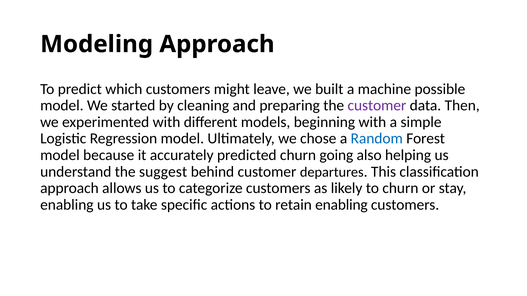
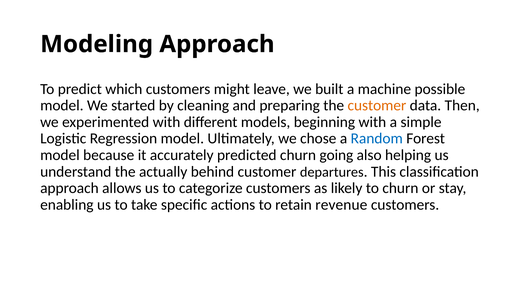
customer at (377, 106) colour: purple -> orange
suggest: suggest -> actually
retain enabling: enabling -> revenue
